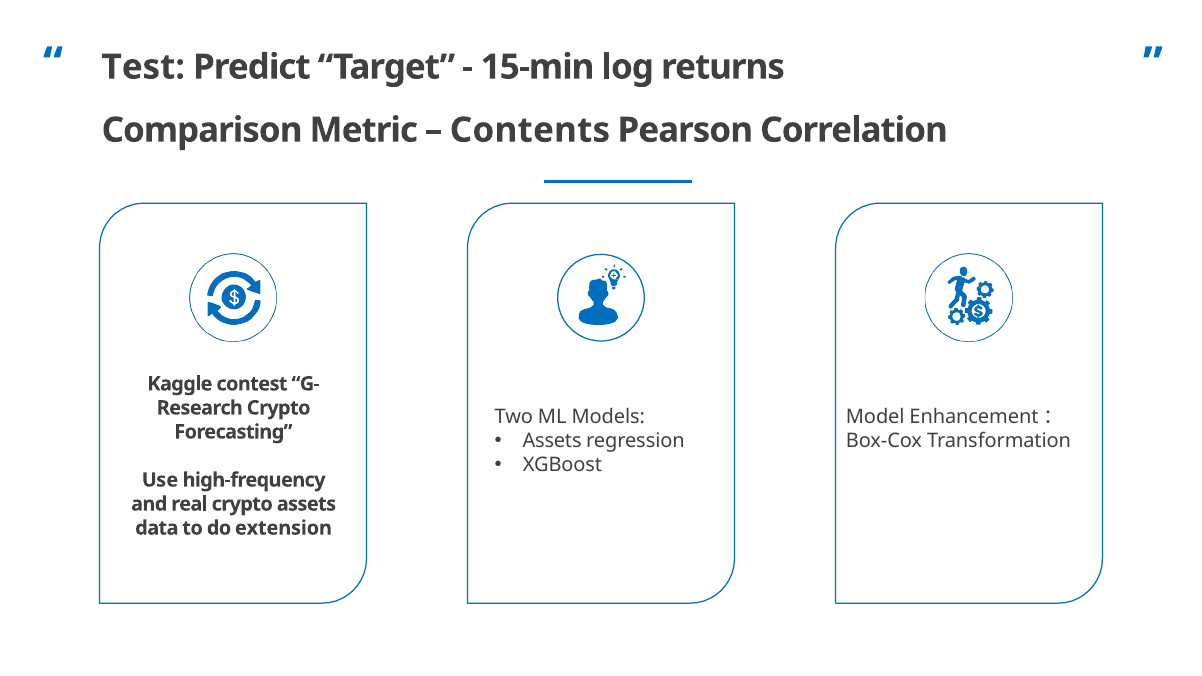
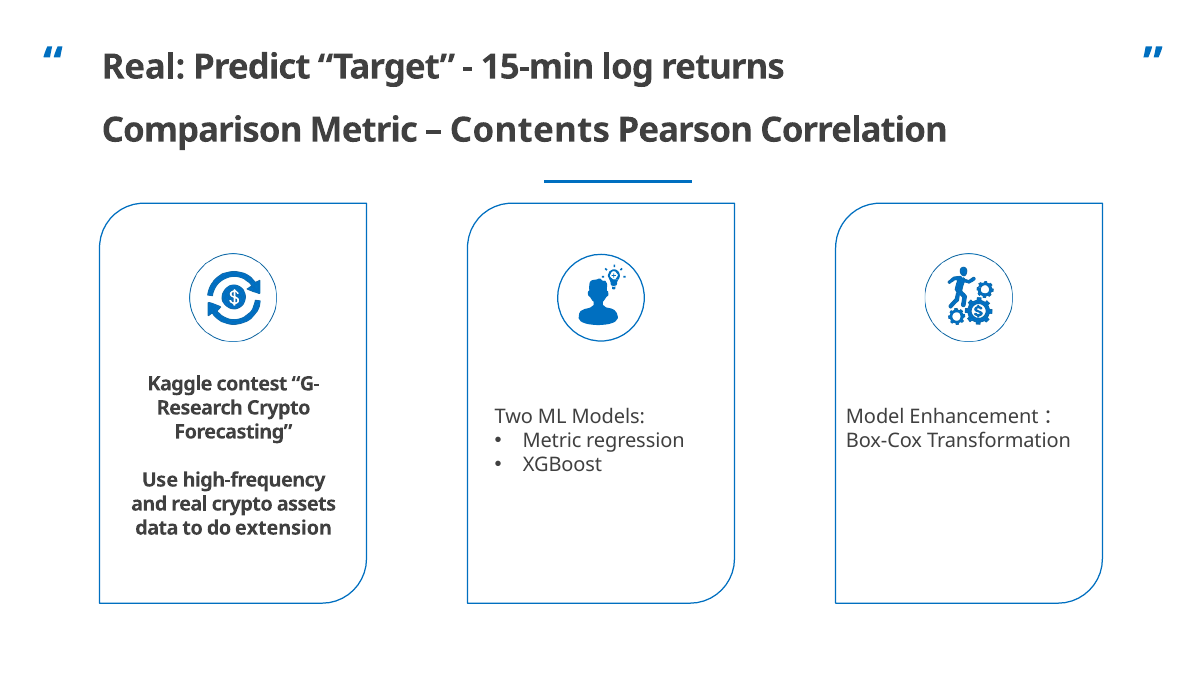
Test at (143, 67): Test -> Real
Assets at (552, 441): Assets -> Metric
